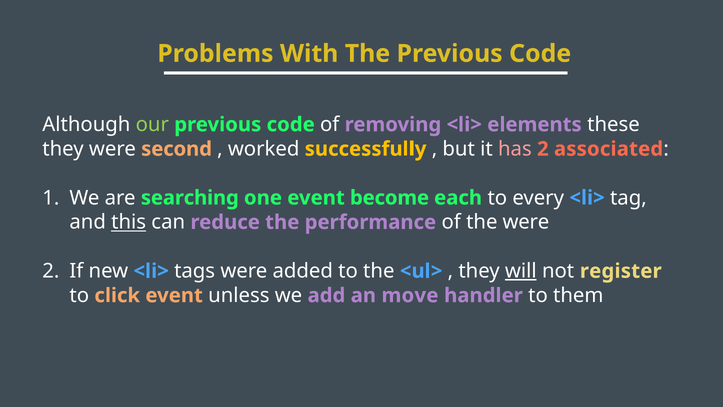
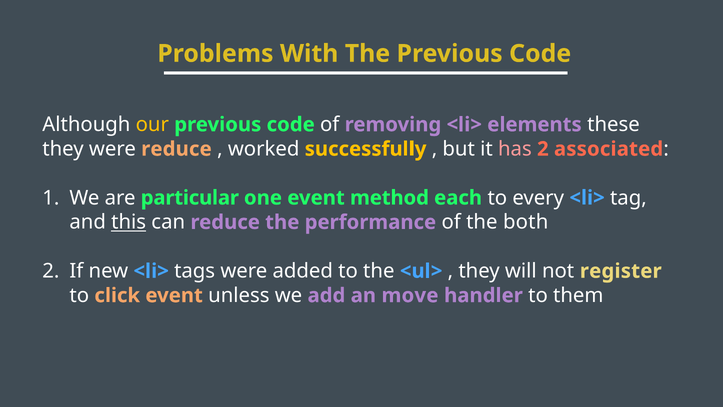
our colour: light green -> yellow
were second: second -> reduce
searching: searching -> particular
become: become -> method
the were: were -> both
will underline: present -> none
